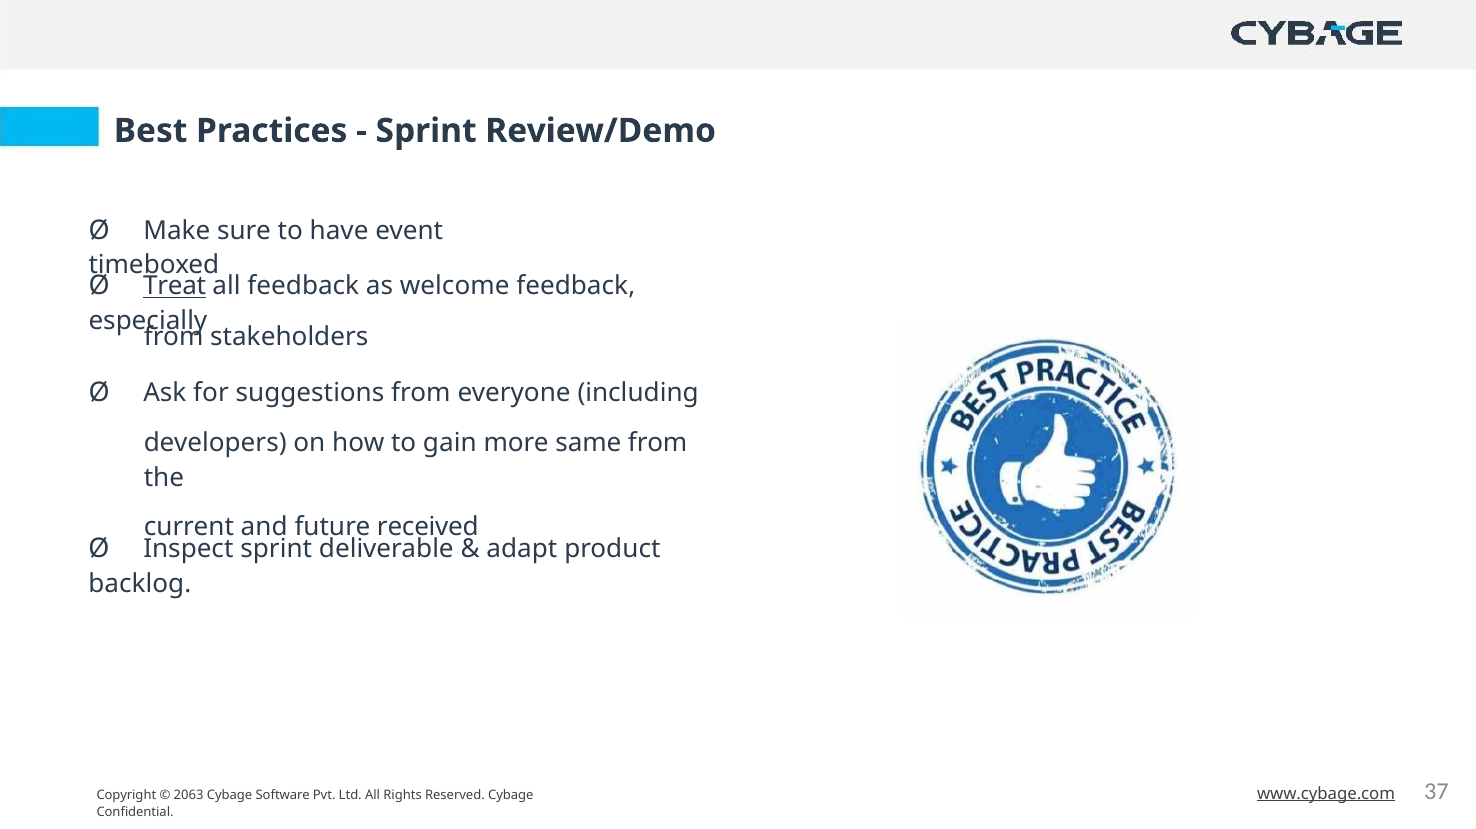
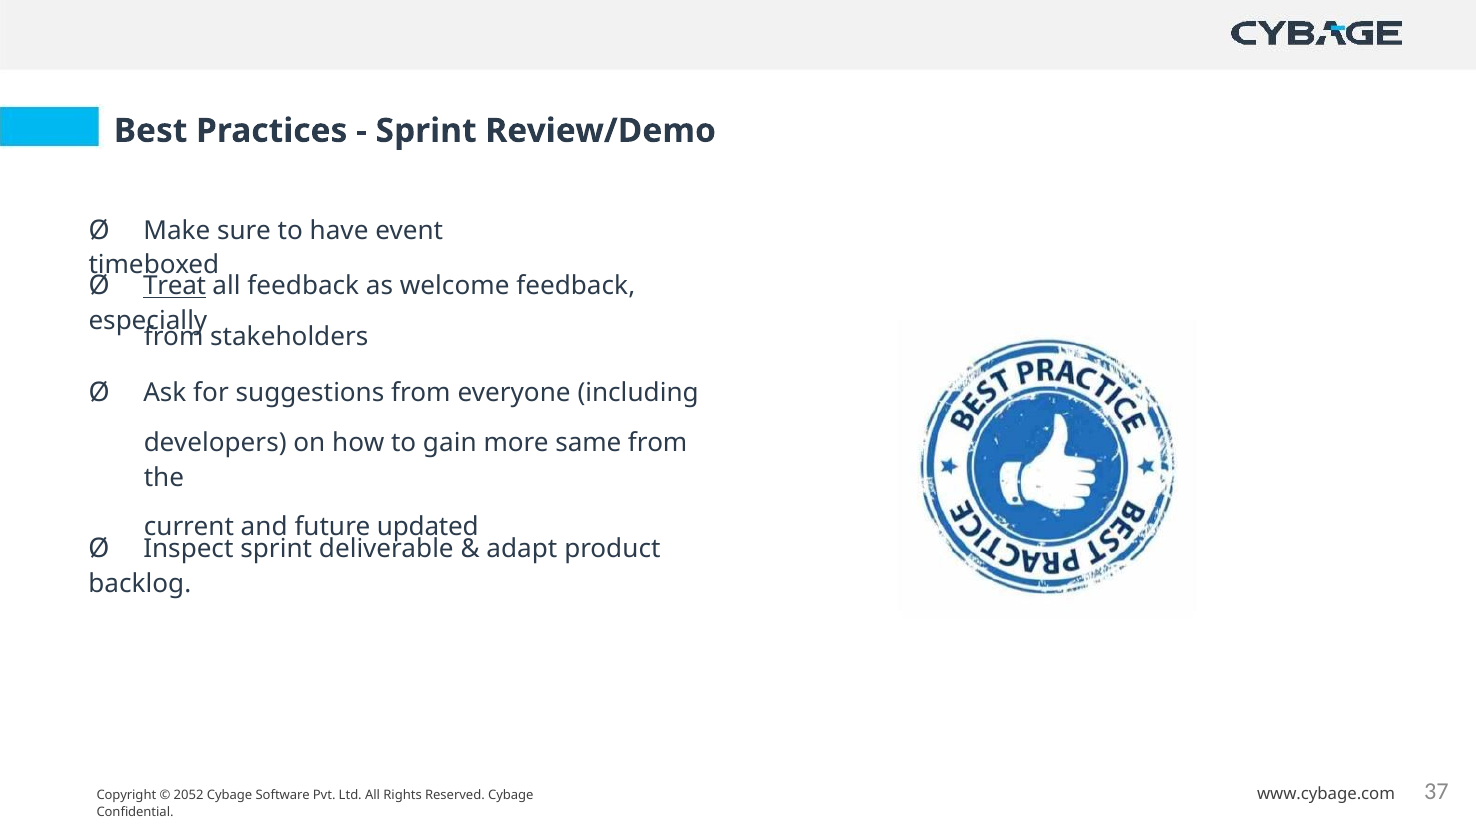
received: received -> updated
www.cybage.com underline: present -> none
2063: 2063 -> 2052
